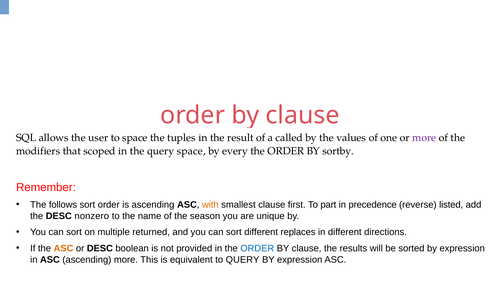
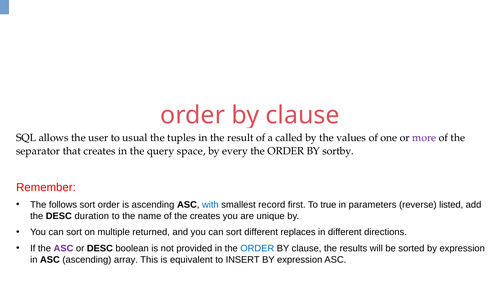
to space: space -> usual
modifiers: modifiers -> separator
that scoped: scoped -> creates
with colour: orange -> blue
smallest clause: clause -> record
part: part -> true
precedence: precedence -> parameters
nonzero: nonzero -> duration
the season: season -> creates
ASC at (64, 249) colour: orange -> purple
ascending more: more -> array
to QUERY: QUERY -> INSERT
